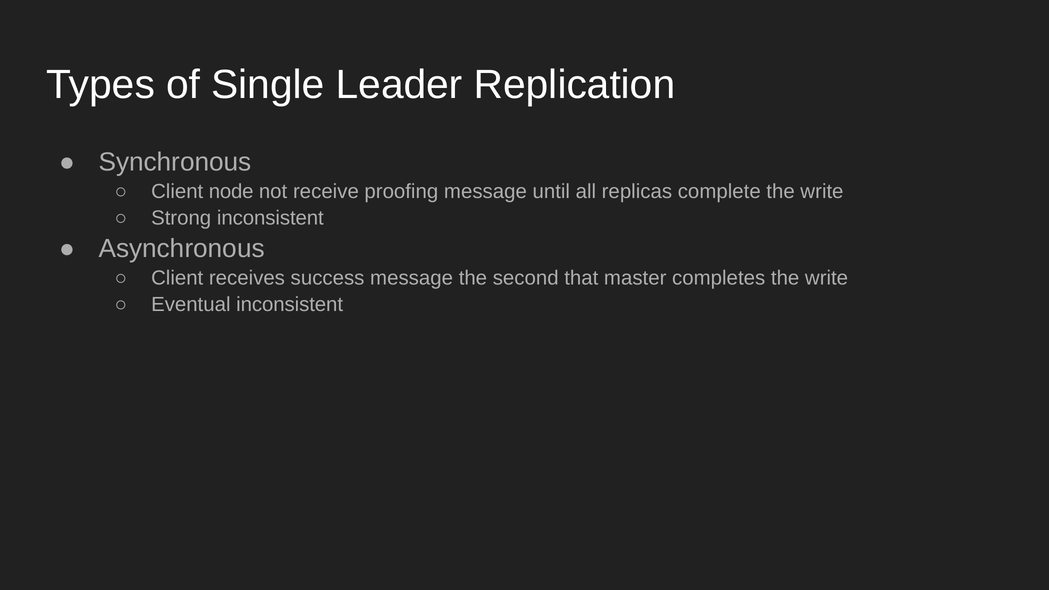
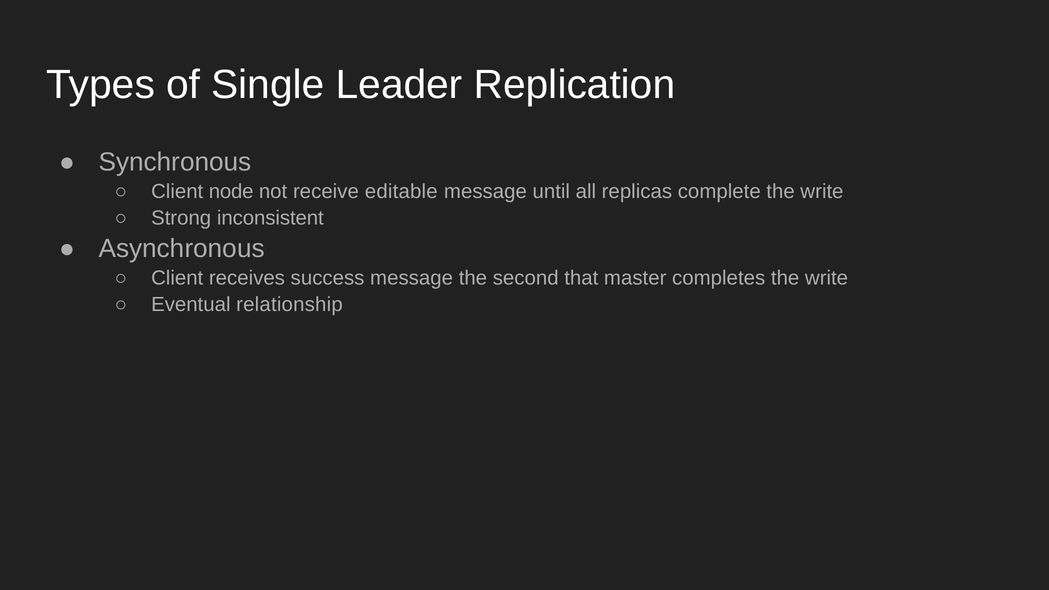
proofing: proofing -> editable
Eventual inconsistent: inconsistent -> relationship
